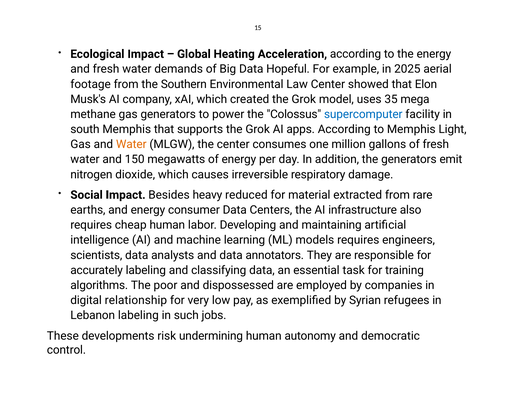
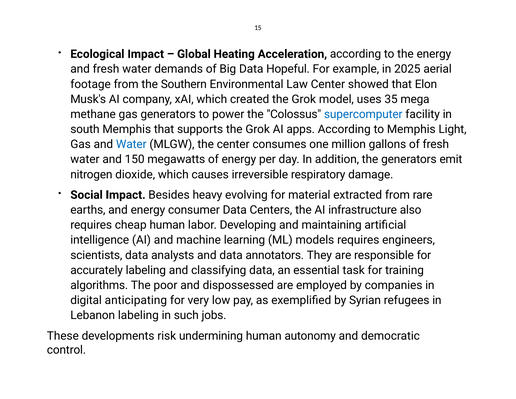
Water at (131, 144) colour: orange -> blue
reduced: reduced -> evolving
relationship: relationship -> anticipating
